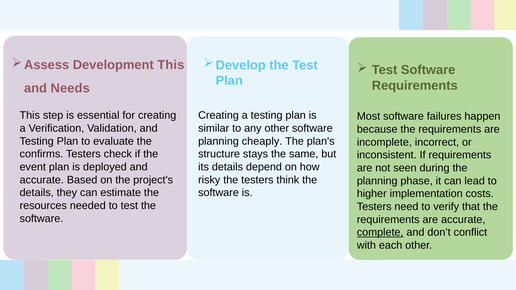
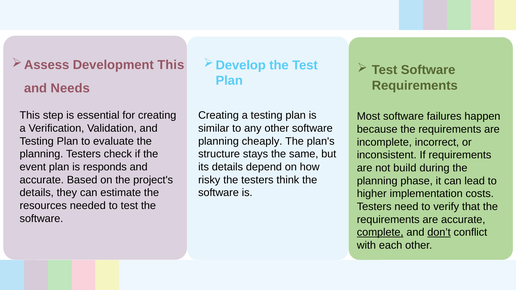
confirms at (41, 154): confirms -> planning
deployed: deployed -> responds
seen: seen -> build
don’t underline: none -> present
